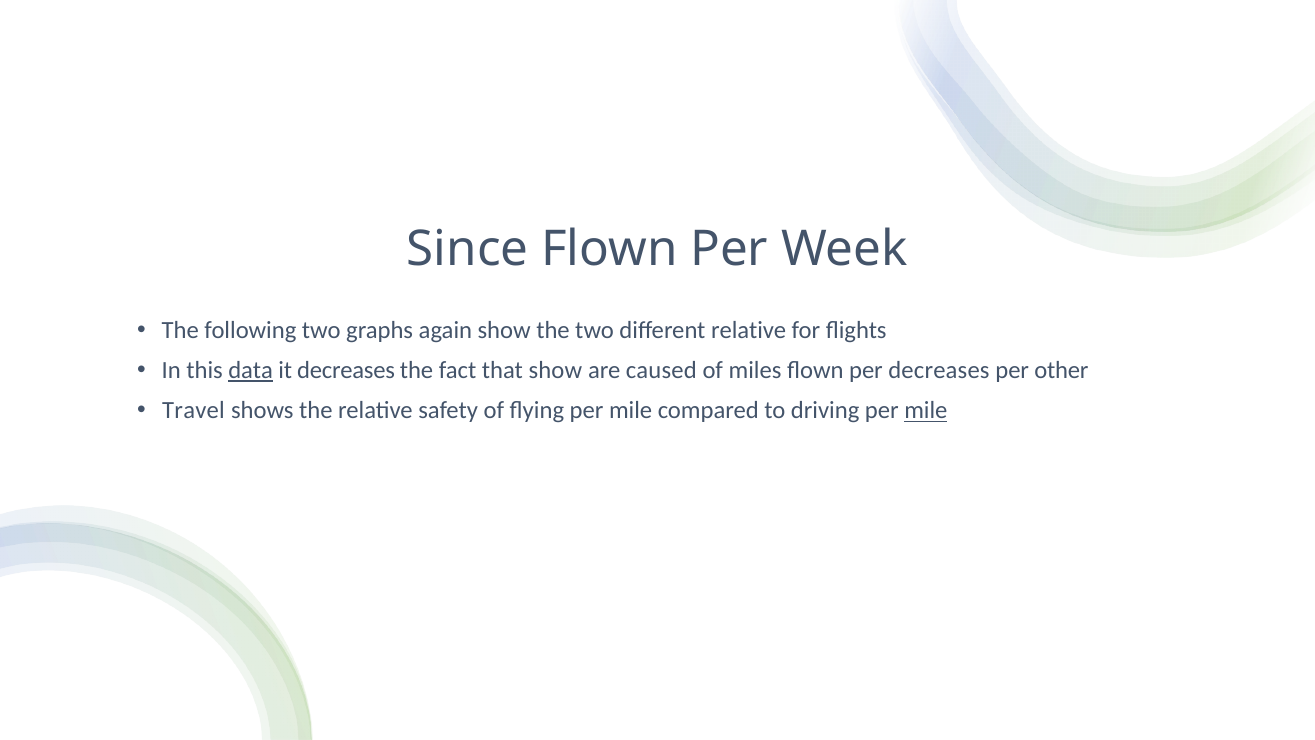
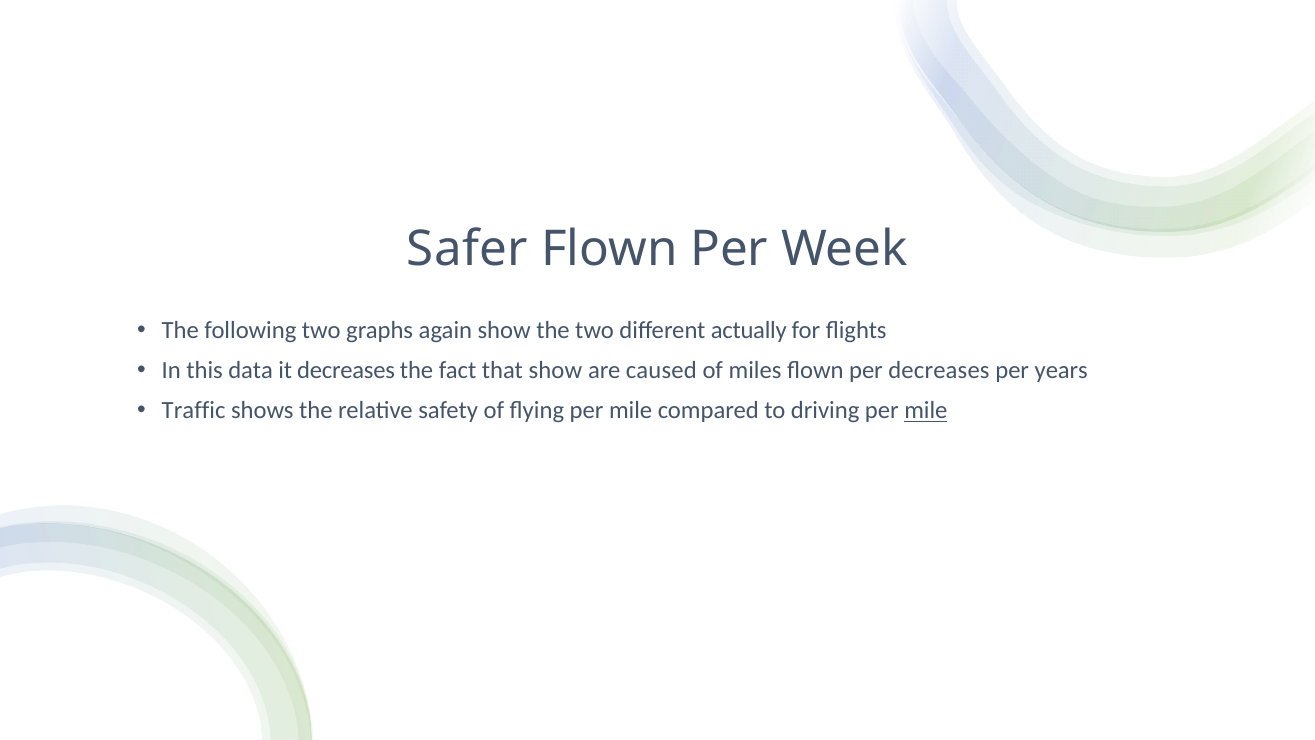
Since: Since -> Safer
different relative: relative -> actually
data underline: present -> none
other: other -> years
Travel: Travel -> Traffic
